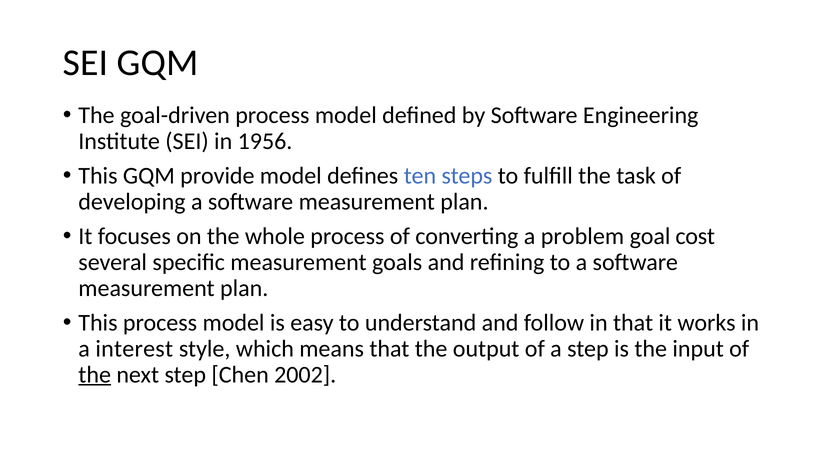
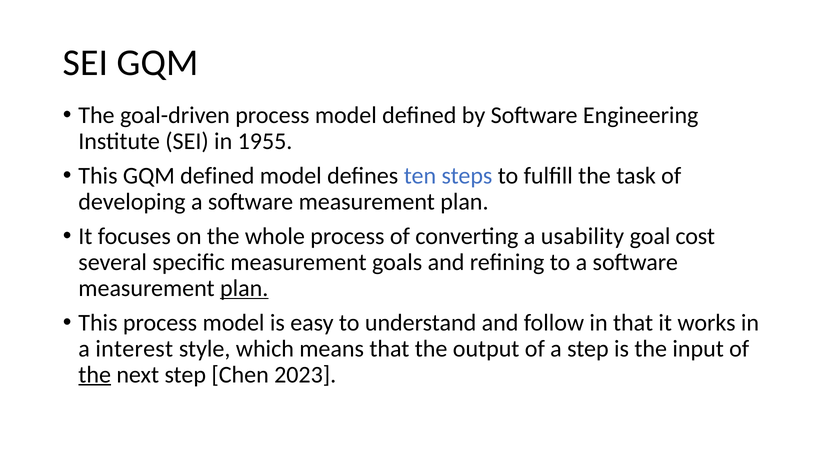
1956: 1956 -> 1955
GQM provide: provide -> defined
problem: problem -> usability
plan at (244, 288) underline: none -> present
2002: 2002 -> 2023
